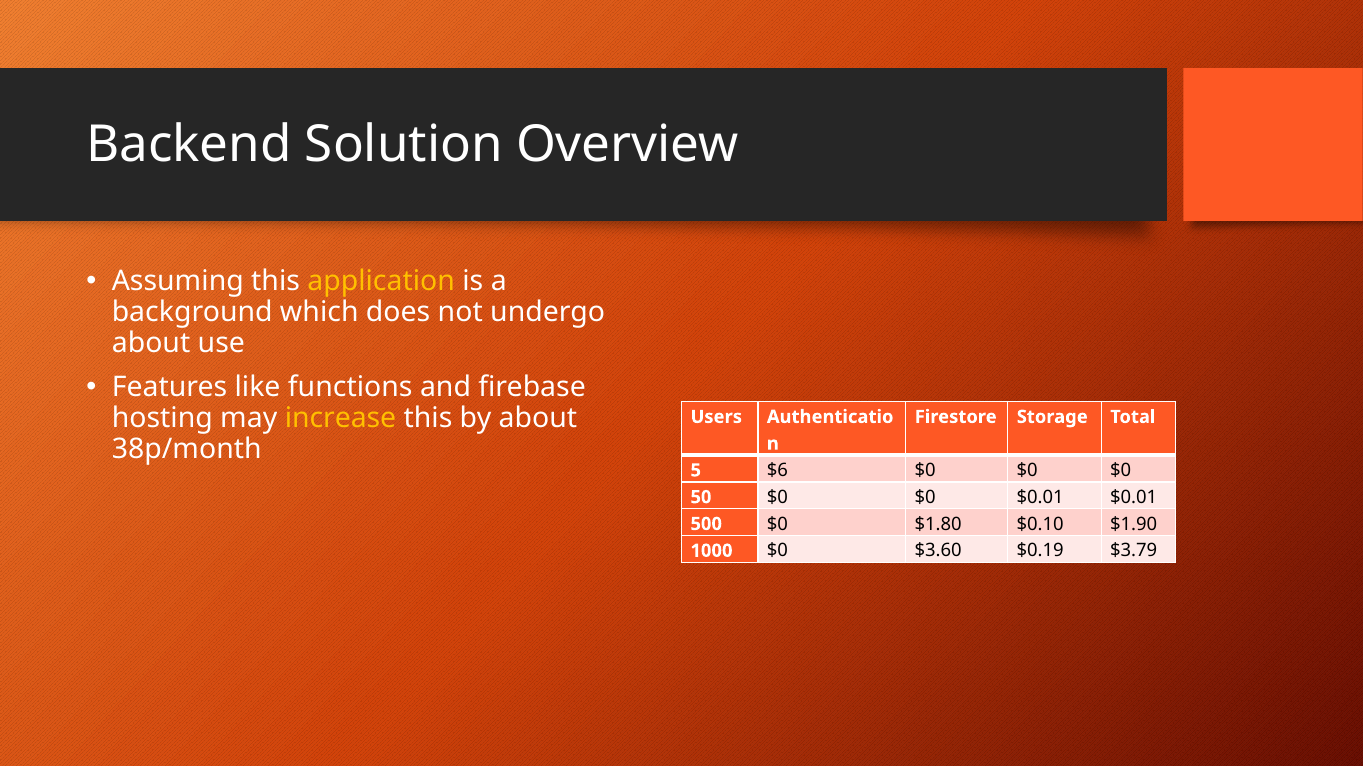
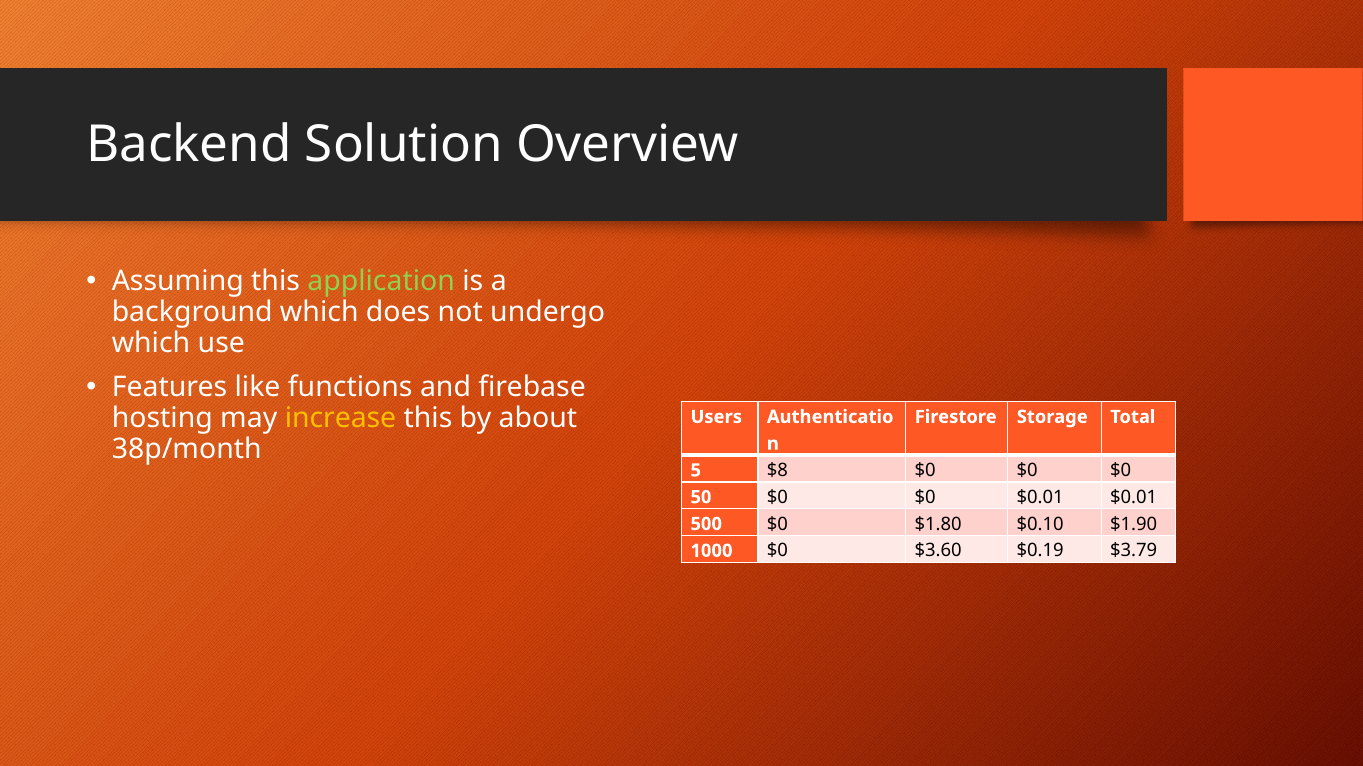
application colour: yellow -> light green
about at (151, 343): about -> which
$6: $6 -> $8
